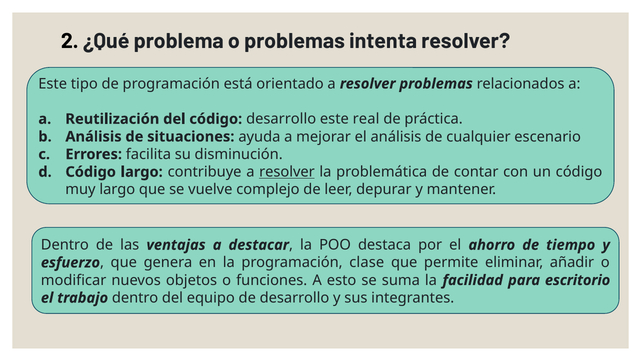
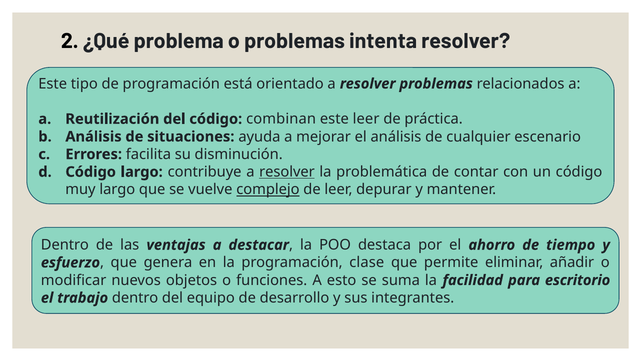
código desarrollo: desarrollo -> combinan
este real: real -> leer
complejo underline: none -> present
